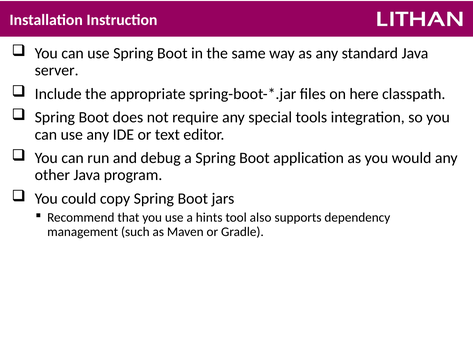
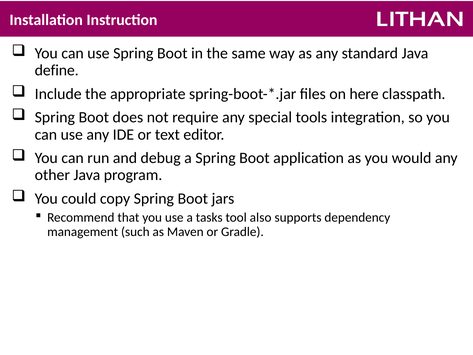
server: server -> define
hints: hints -> tasks
